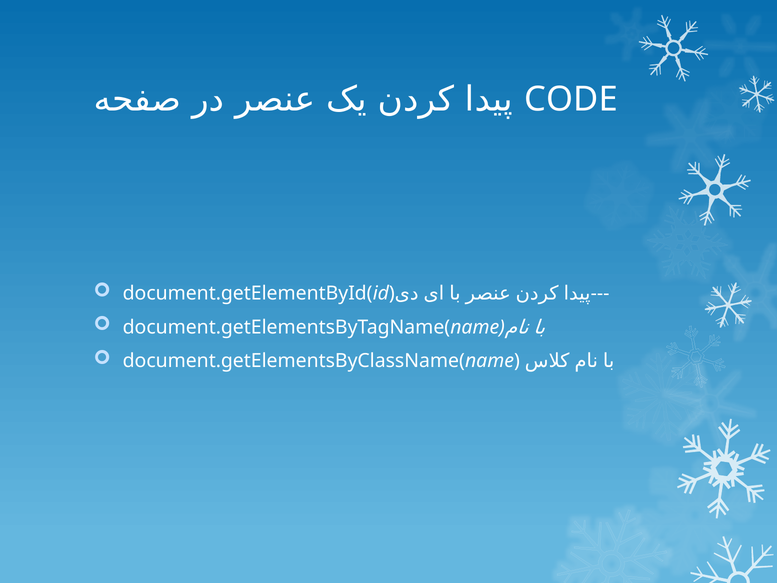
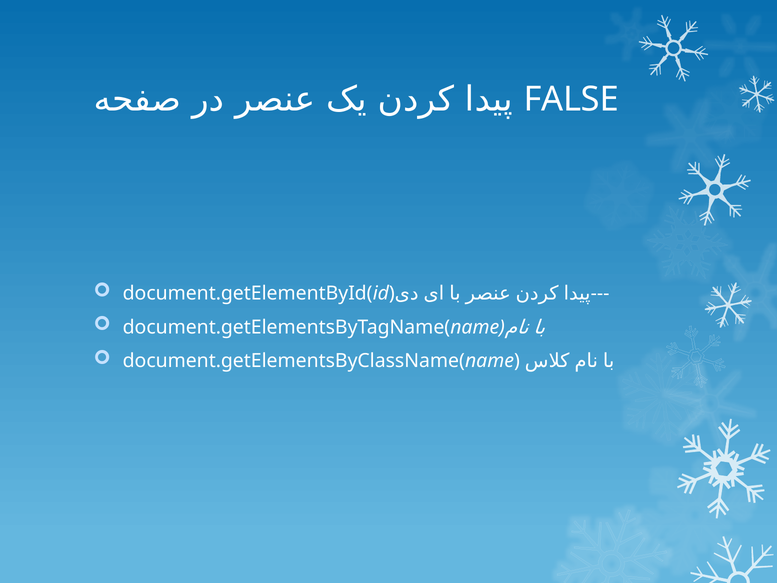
CODE: CODE -> FALSE
